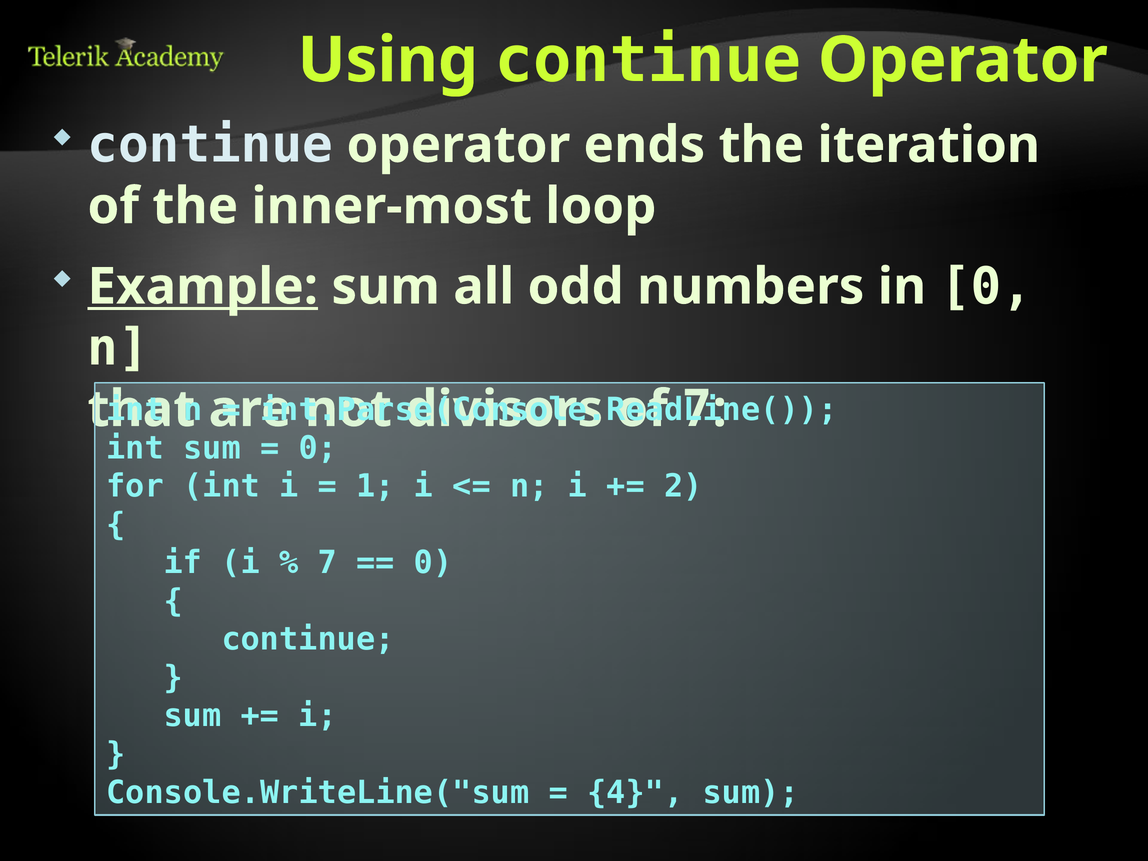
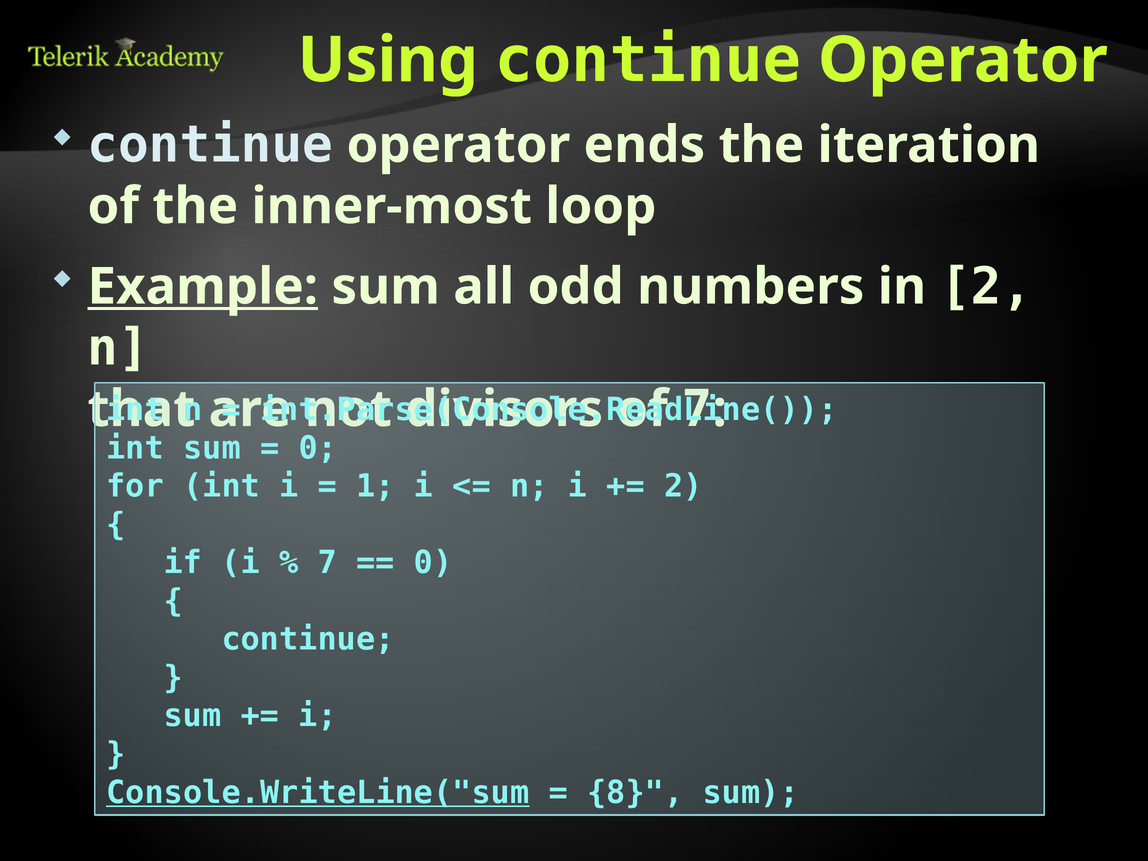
in 0: 0 -> 2
Console.WriteLine("sum underline: none -> present
4: 4 -> 8
